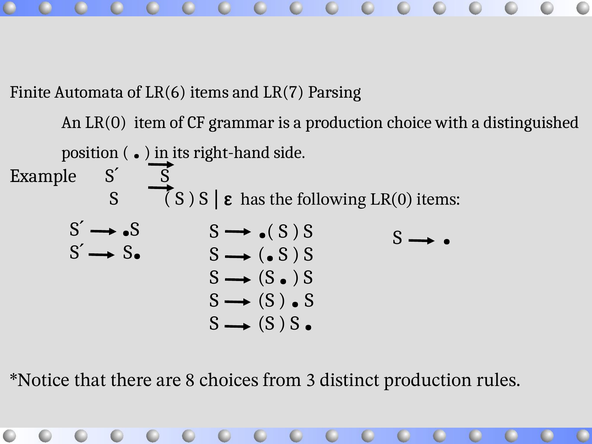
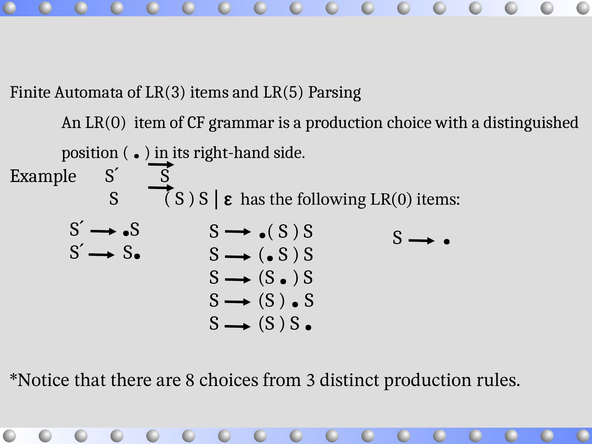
LR(6: LR(6 -> LR(3
LR(7: LR(7 -> LR(5
